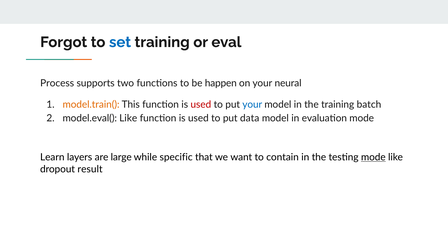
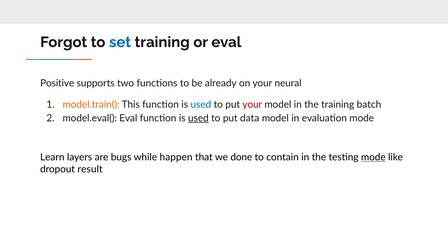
Process: Process -> Positive
happen: happen -> already
used at (201, 104) colour: red -> blue
your at (252, 104) colour: blue -> red
model.eval( Like: Like -> Eval
used at (198, 118) underline: none -> present
large: large -> bugs
specific: specific -> happen
want: want -> done
